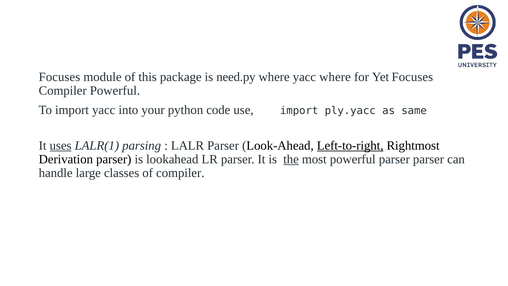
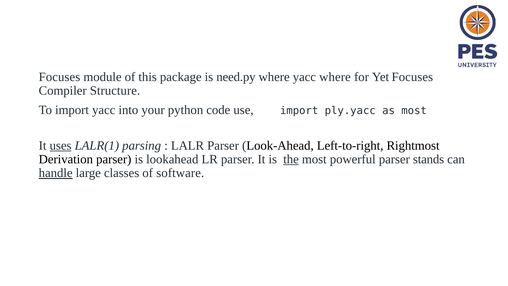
Compiler Powerful: Powerful -> Structure
as same: same -> most
Left-to-right underline: present -> none
parser parser: parser -> stands
handle underline: none -> present
of compiler: compiler -> software
